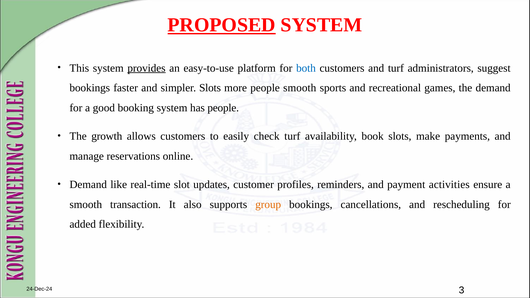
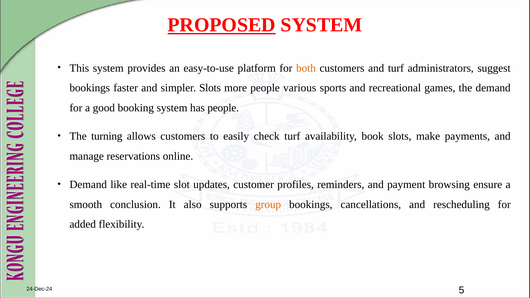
provides underline: present -> none
both colour: blue -> orange
people smooth: smooth -> various
growth: growth -> turning
activities: activities -> browsing
transaction: transaction -> conclusion
3: 3 -> 5
